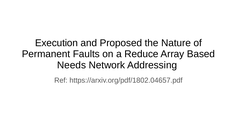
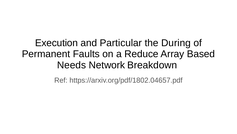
Proposed: Proposed -> Particular
Nature: Nature -> During
Addressing: Addressing -> Breakdown
